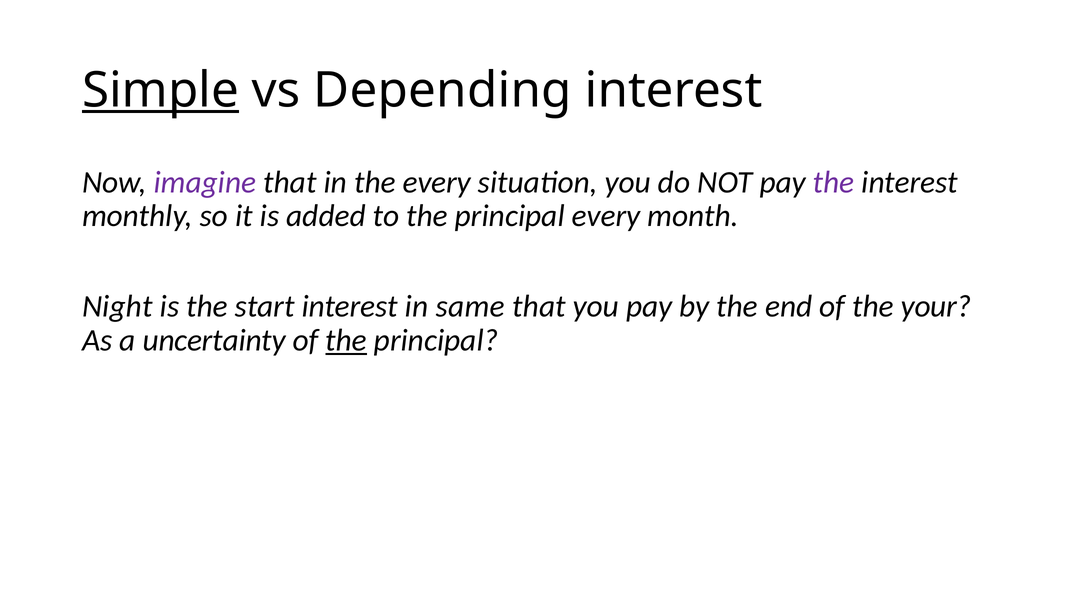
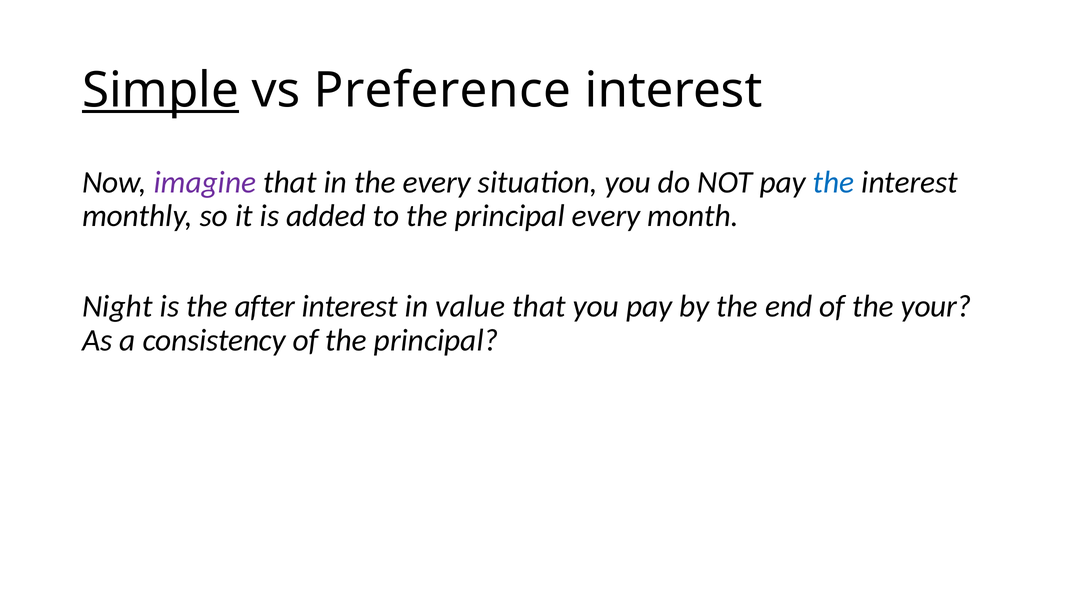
Depending: Depending -> Preference
the at (834, 182) colour: purple -> blue
start: start -> after
same: same -> value
uncertainty: uncertainty -> consistency
the at (346, 340) underline: present -> none
